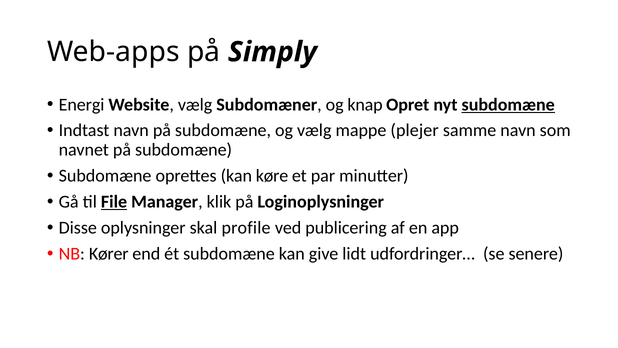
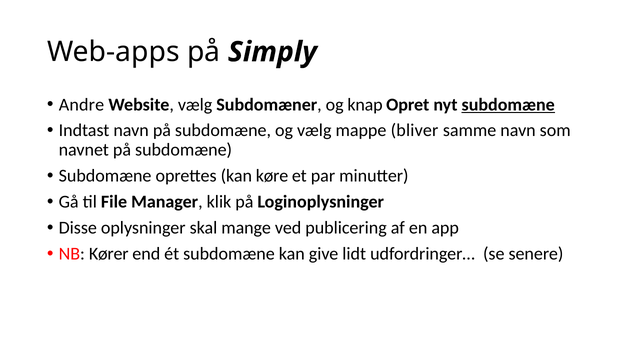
Energi: Energi -> Andre
plejer: plejer -> bliver
File underline: present -> none
profile: profile -> mange
